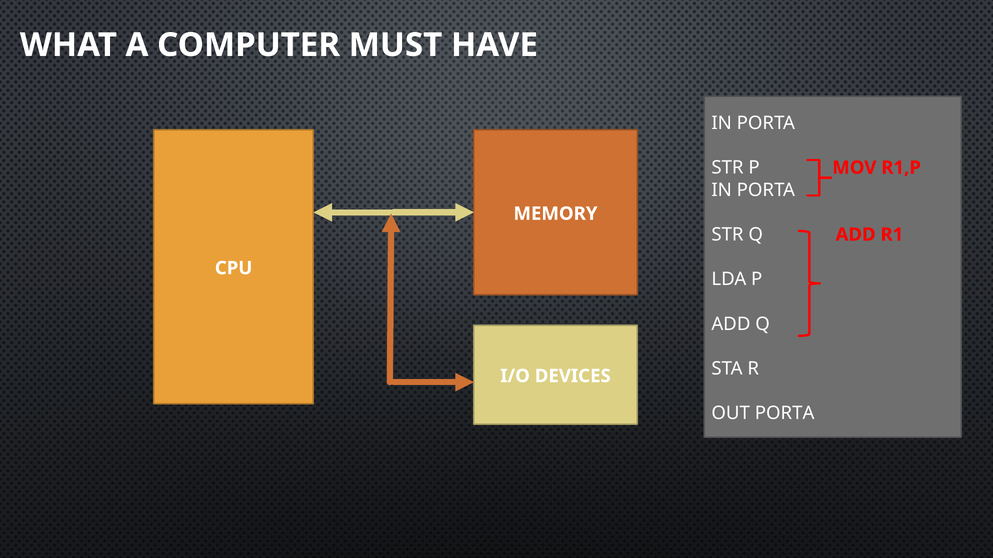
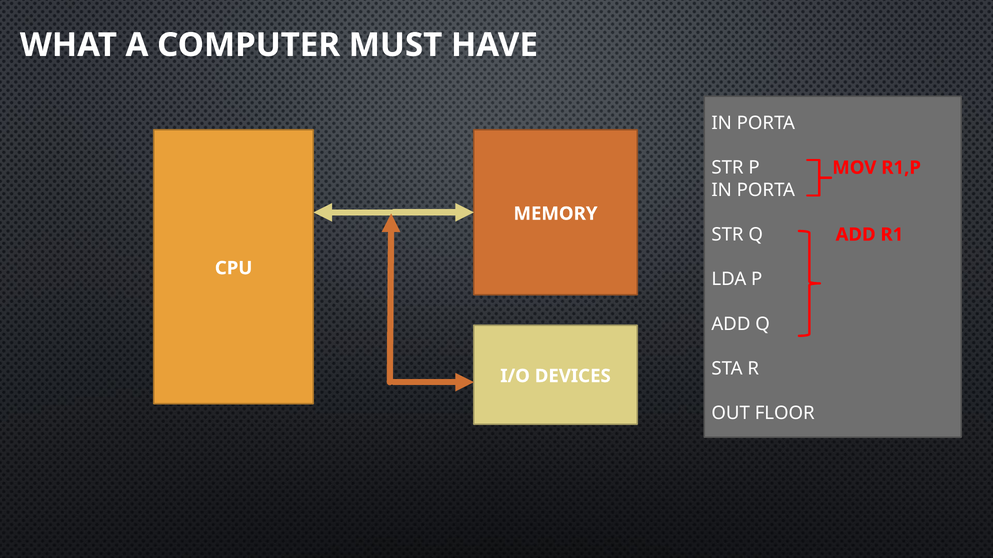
OUT PORTA: PORTA -> FLOOR
